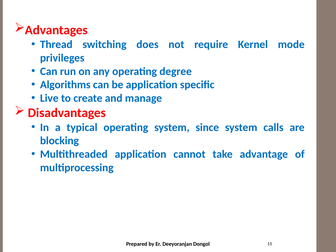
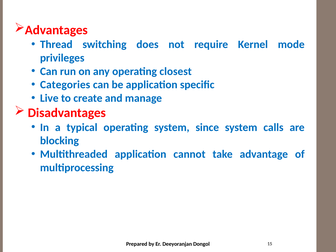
degree: degree -> closest
Algorithms: Algorithms -> Categories
